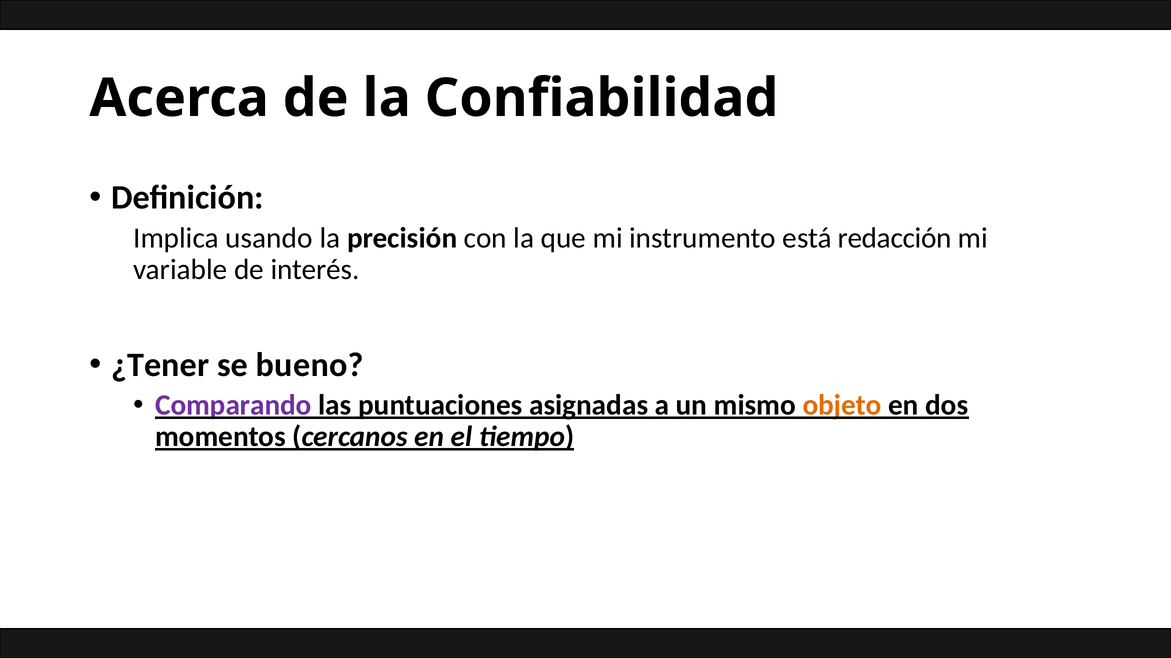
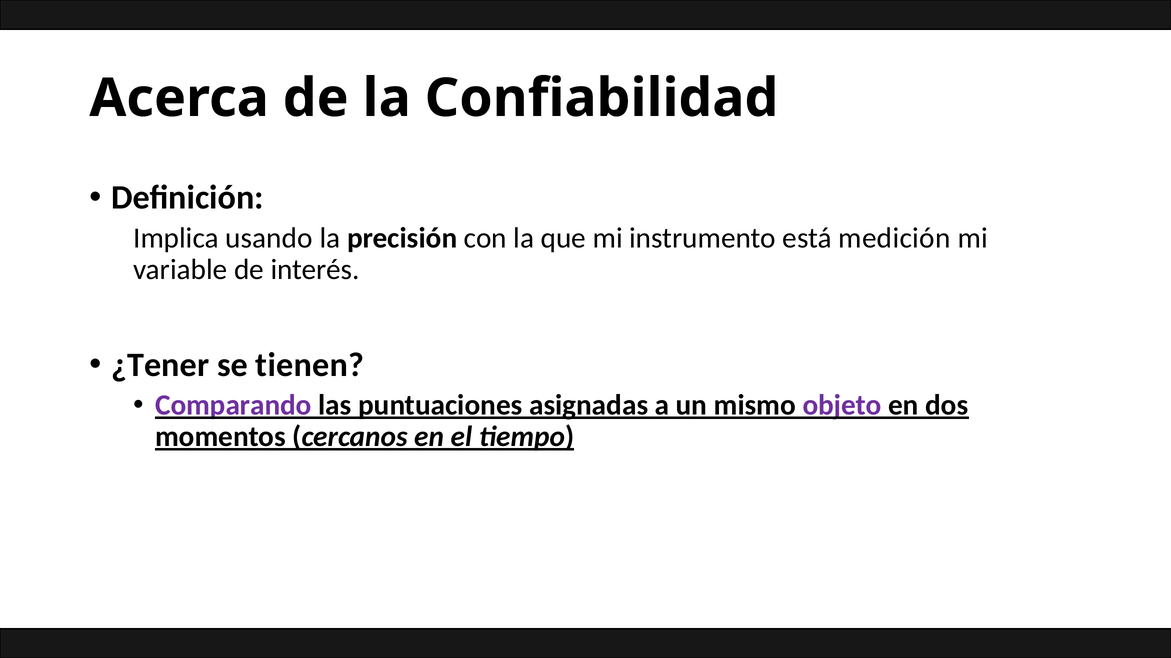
redacción: redacción -> medición
bueno: bueno -> tienen
objeto colour: orange -> purple
